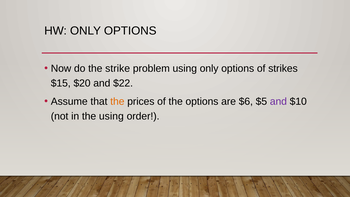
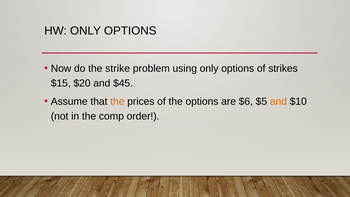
$22: $22 -> $45
and at (278, 101) colour: purple -> orange
the using: using -> comp
